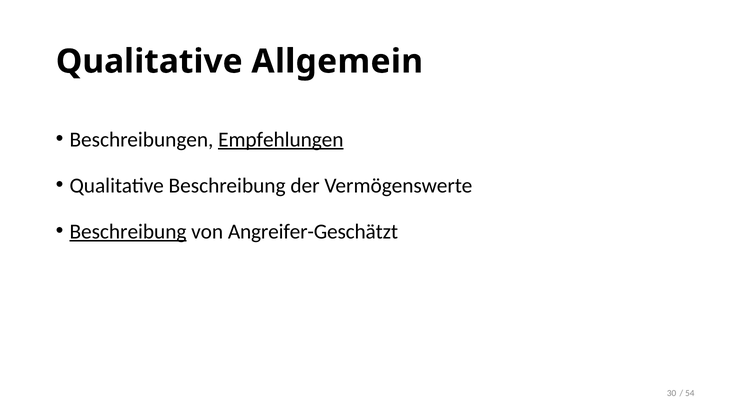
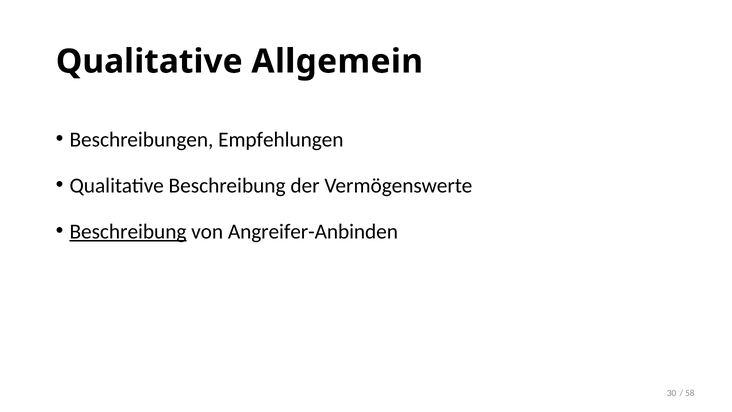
Empfehlungen underline: present -> none
Angreifer-Geschätzt: Angreifer-Geschätzt -> Angreifer-Anbinden
54: 54 -> 58
